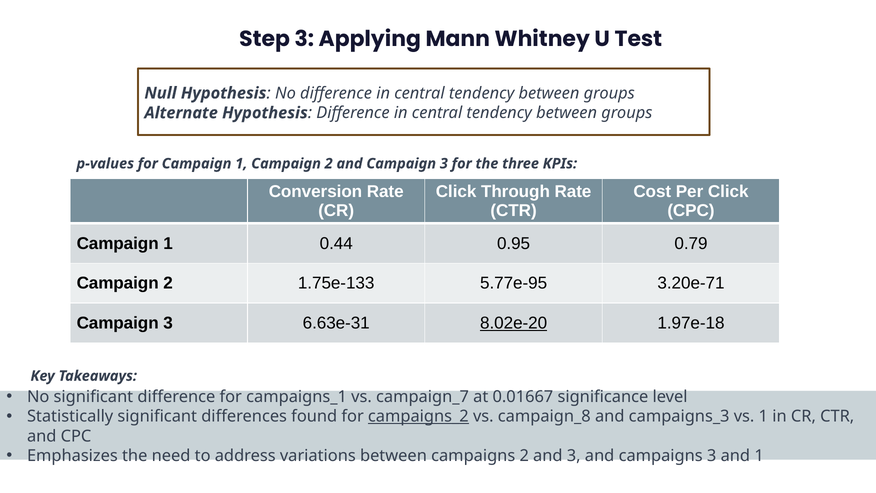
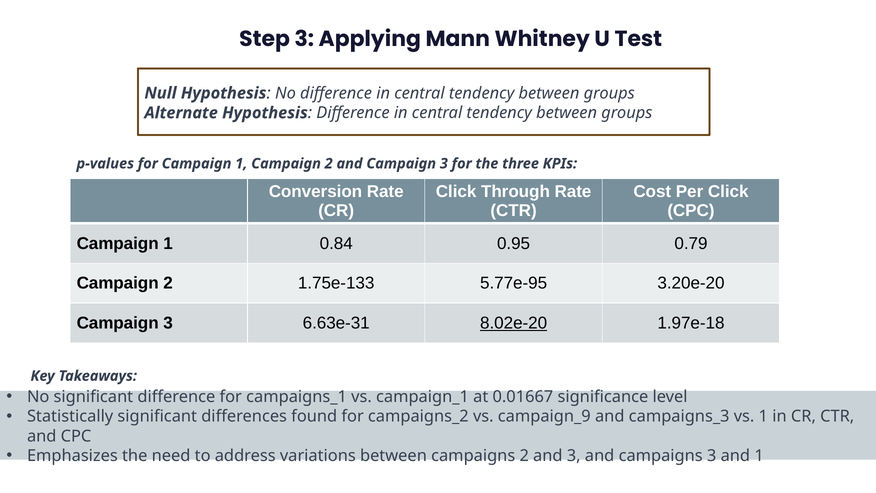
0.44: 0.44 -> 0.84
3.20e-71: 3.20e-71 -> 3.20e-20
campaign_7: campaign_7 -> campaign_1
campaigns_2 underline: present -> none
campaign_8: campaign_8 -> campaign_9
